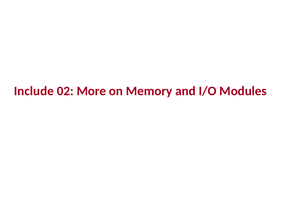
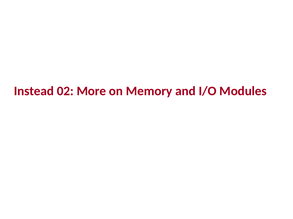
Include: Include -> Instead
